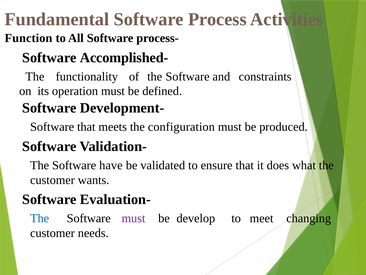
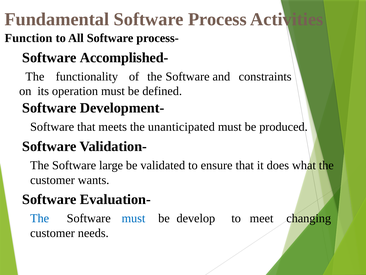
configuration: configuration -> unanticipated
have: have -> large
must at (133, 218) colour: purple -> blue
